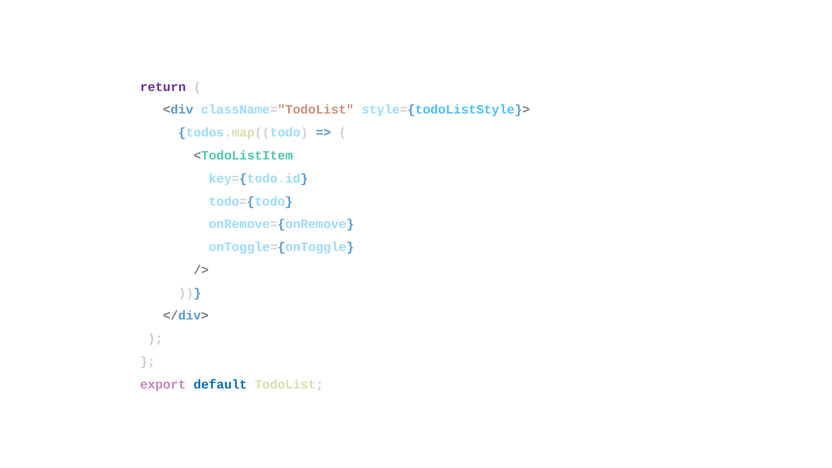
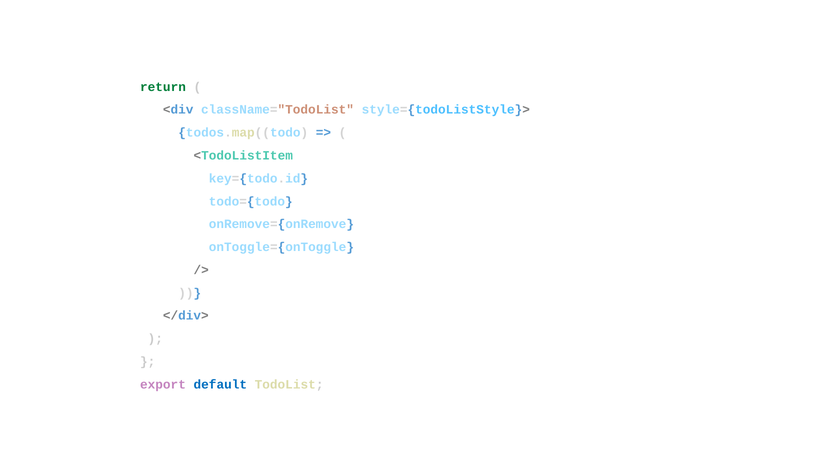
return colour: purple -> green
